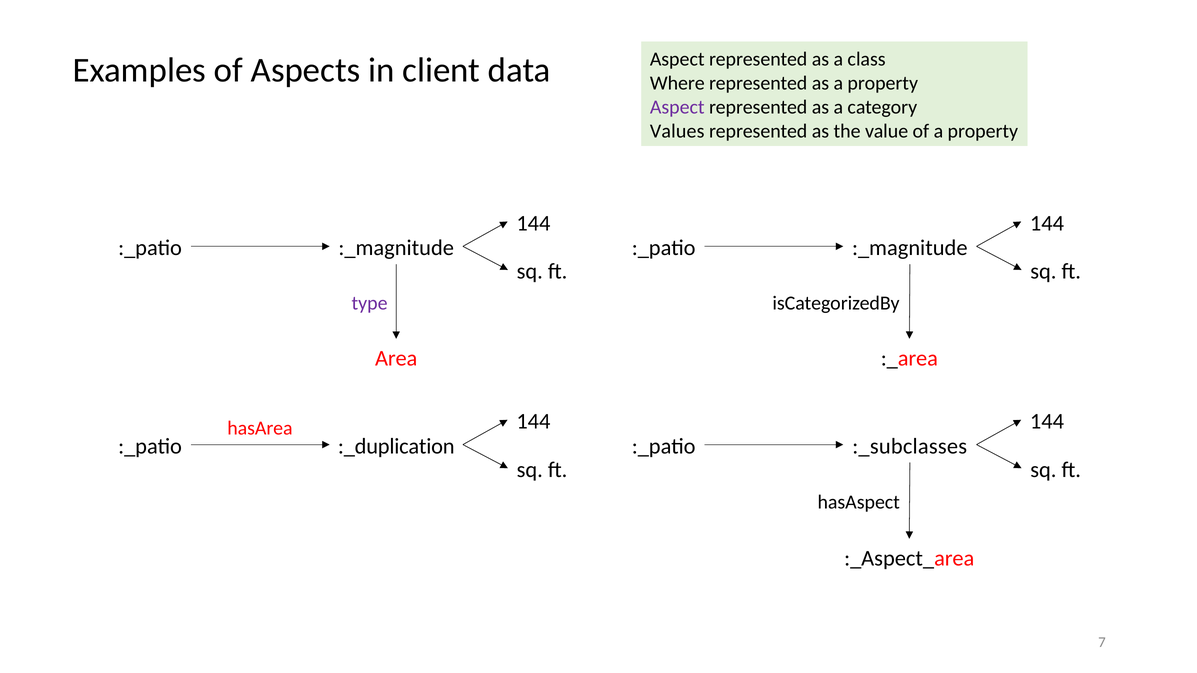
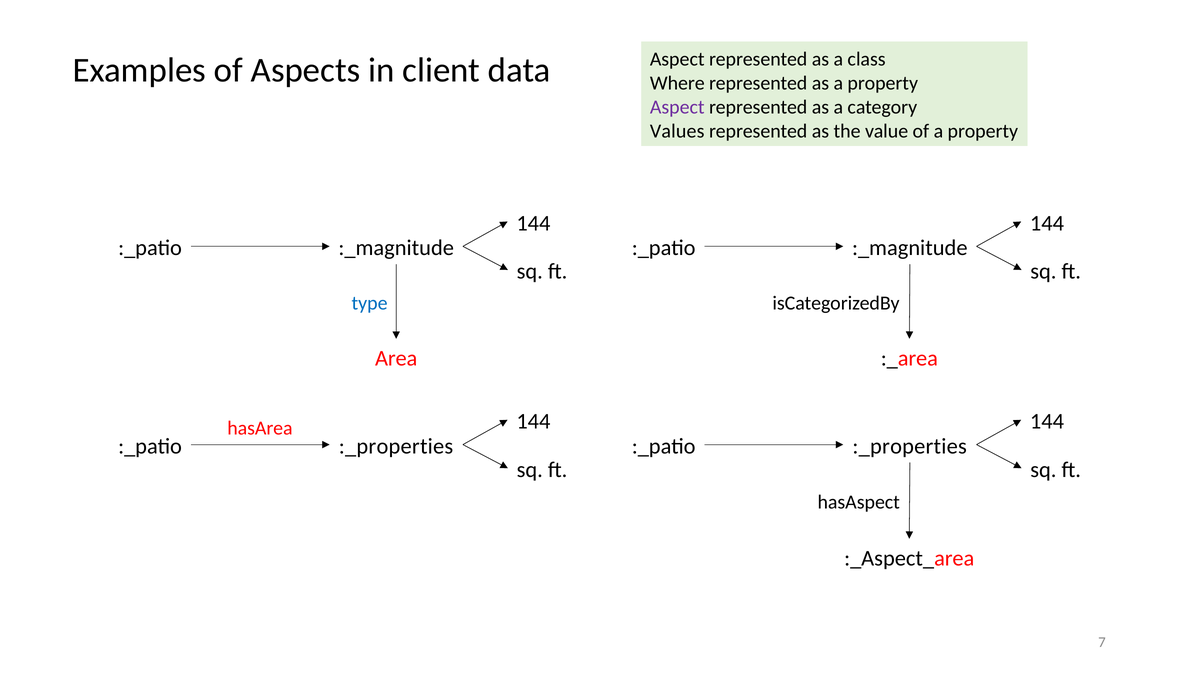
type colour: purple -> blue
:_duplication at (396, 446): :_duplication -> :_properties
:_subclasses at (910, 446): :_subclasses -> :_properties
